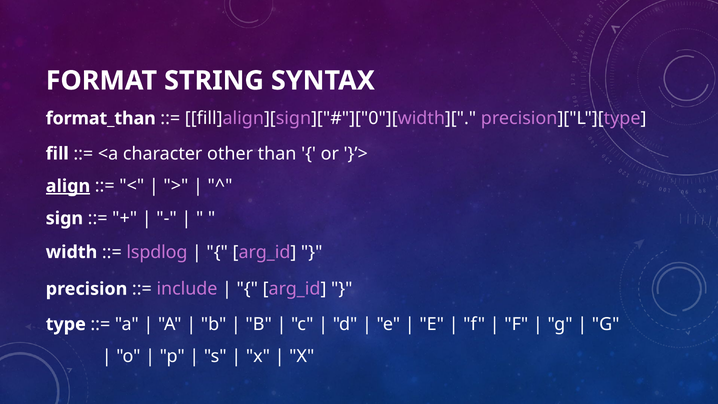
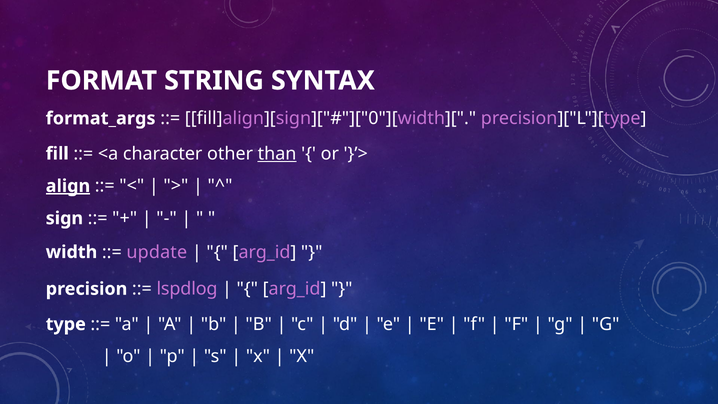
format_than: format_than -> format_args
than underline: none -> present
lspdlog: lspdlog -> update
include: include -> lspdlog
